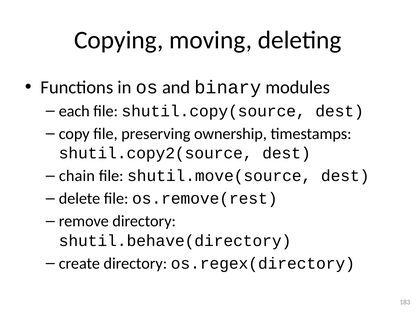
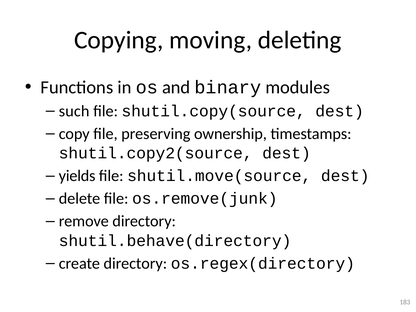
each: each -> such
chain: chain -> yields
os.remove(rest: os.remove(rest -> os.remove(junk
